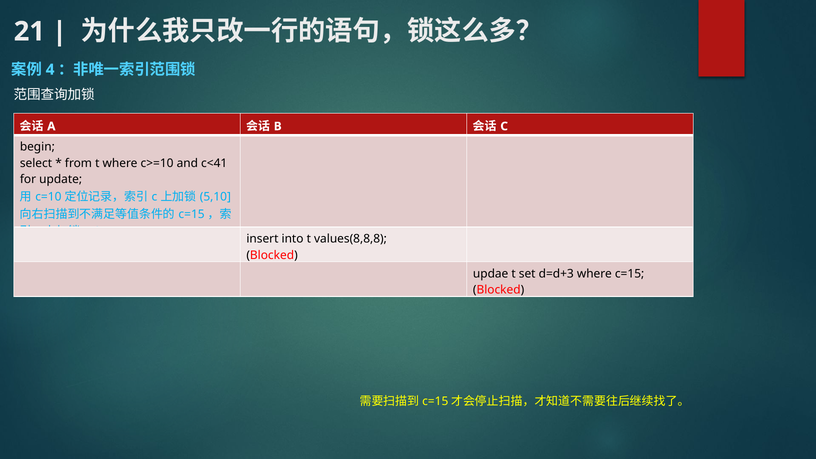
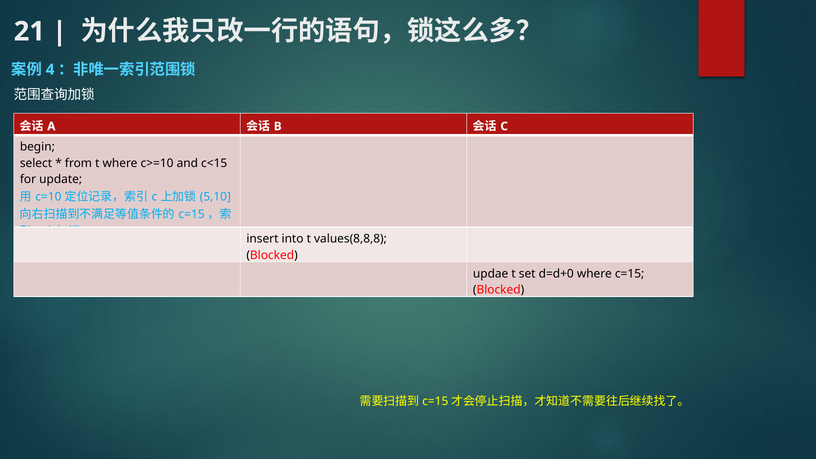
c<41: c<41 -> c<15
d=d+3: d=d+3 -> d=d+0
